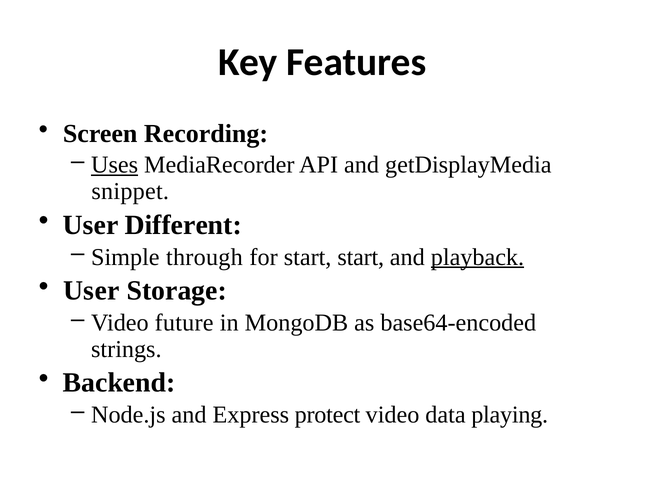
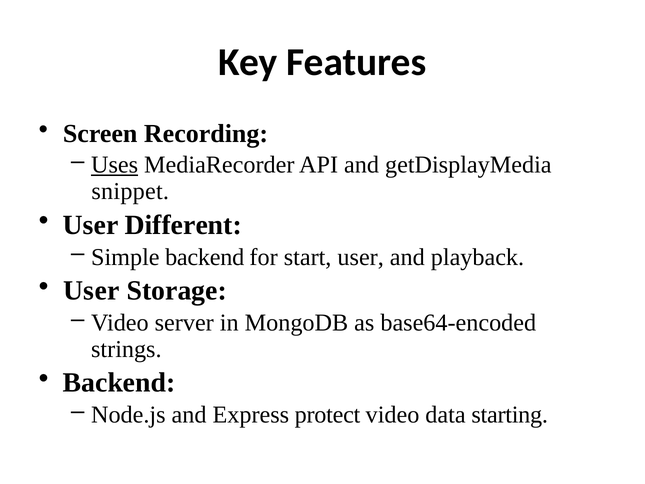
Simple through: through -> backend
start start: start -> user
playback underline: present -> none
future: future -> server
playing: playing -> starting
